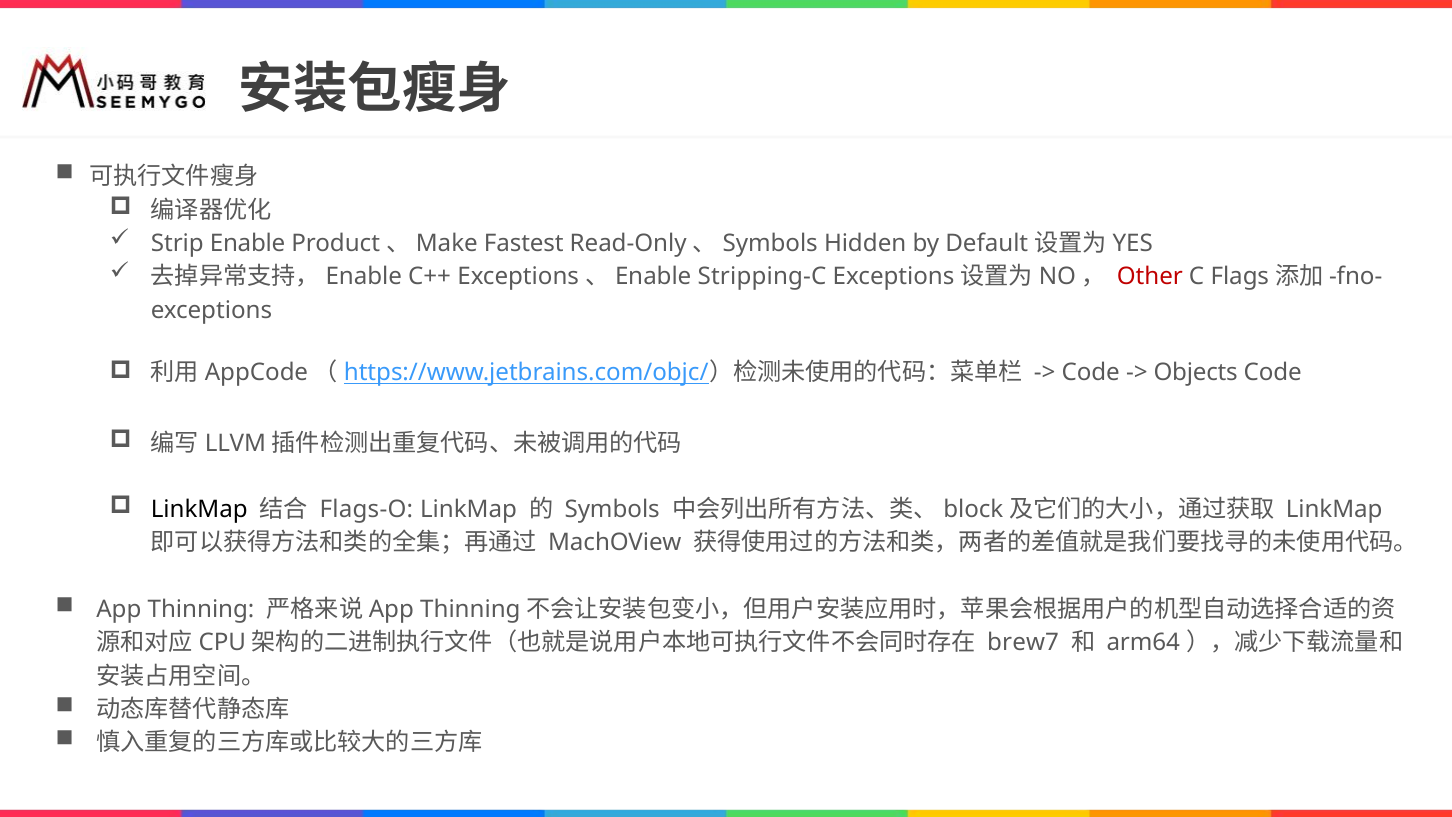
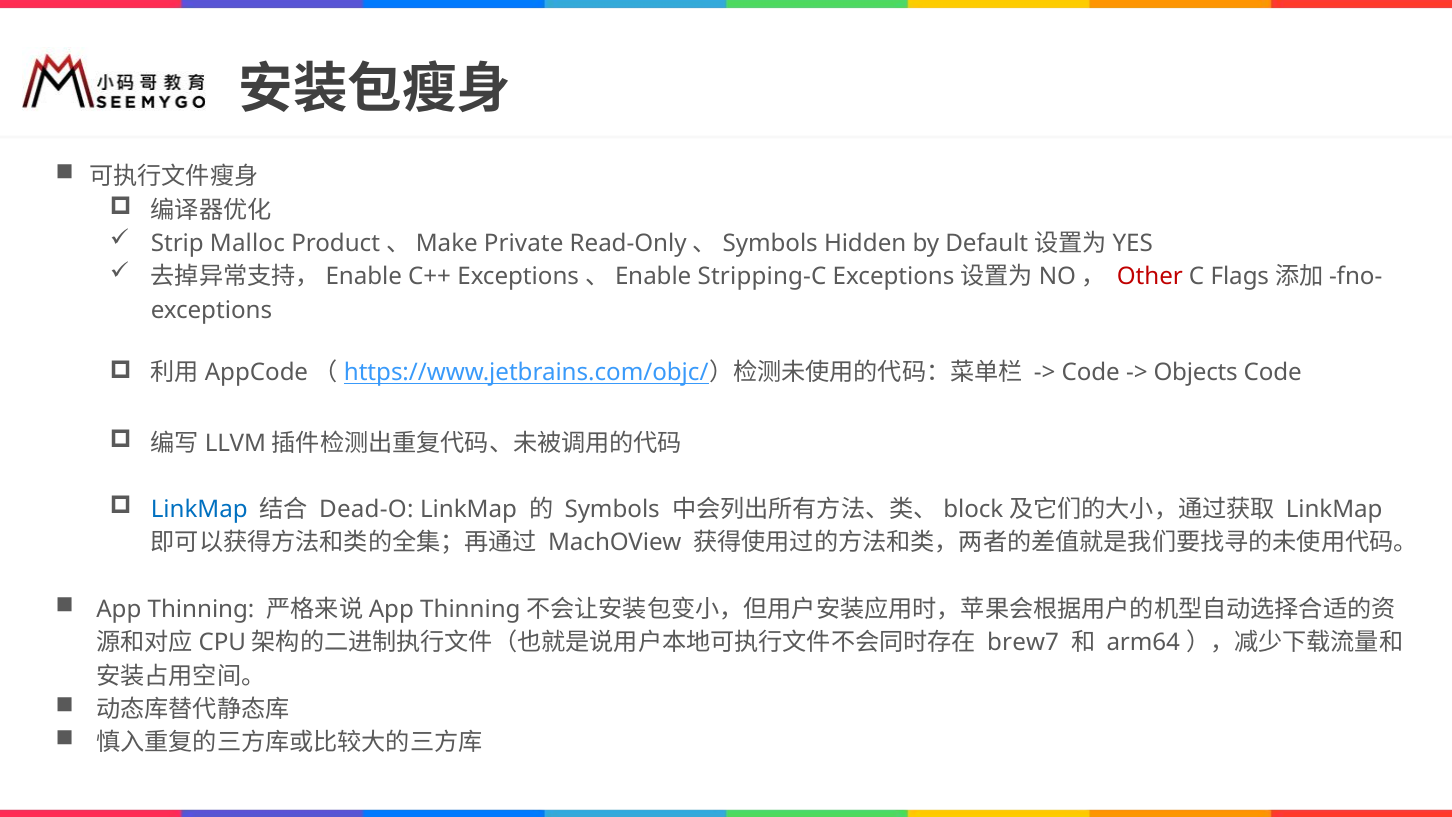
Enable: Enable -> Malloc
Fastest: Fastest -> Private
LinkMap at (199, 510) colour: black -> blue
Flags-O: Flags-O -> Dead-O
